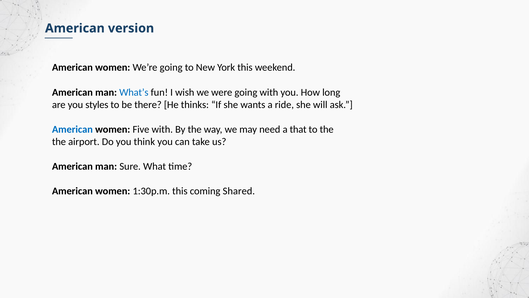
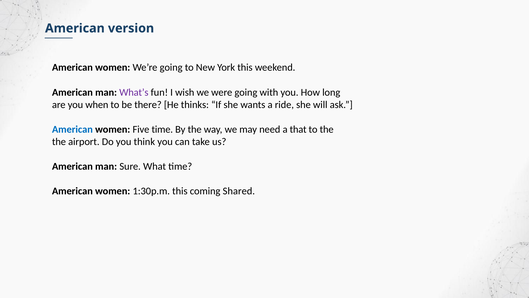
What’s colour: blue -> purple
styles: styles -> when
Five with: with -> time
